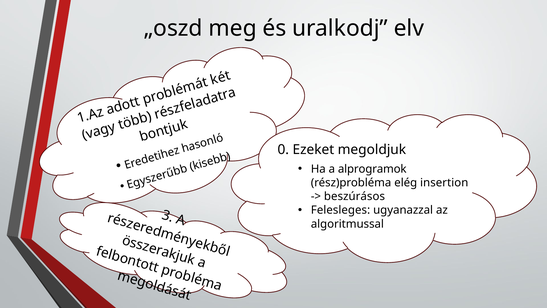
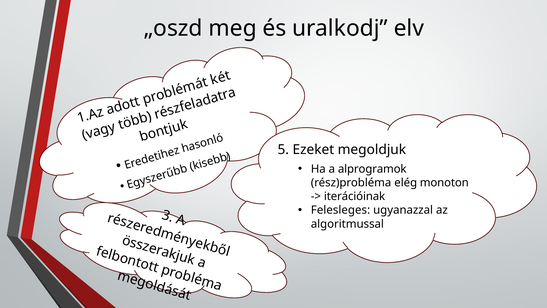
0: 0 -> 5
insertion: insertion -> monoton
beszúrásos: beszúrásos -> iterációinak
